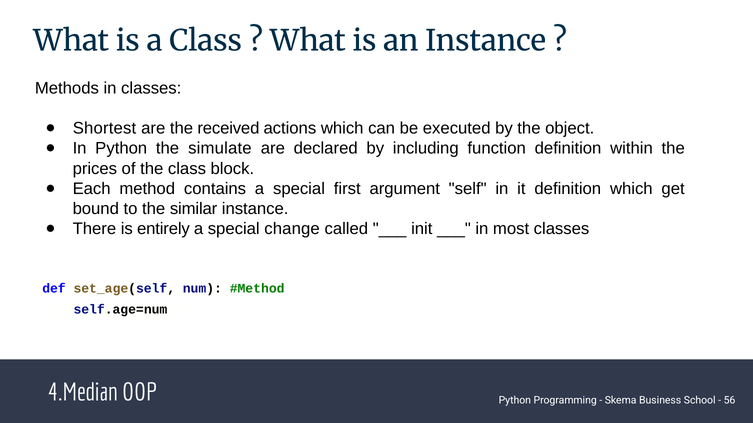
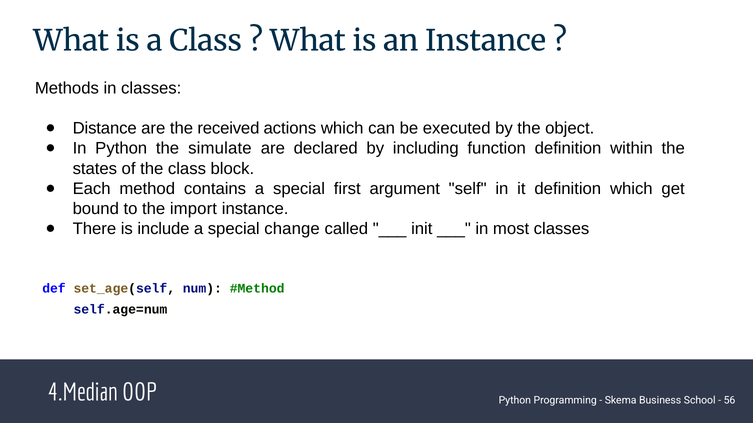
Shortest: Shortest -> Distance
prices: prices -> states
similar: similar -> import
entirely: entirely -> include
